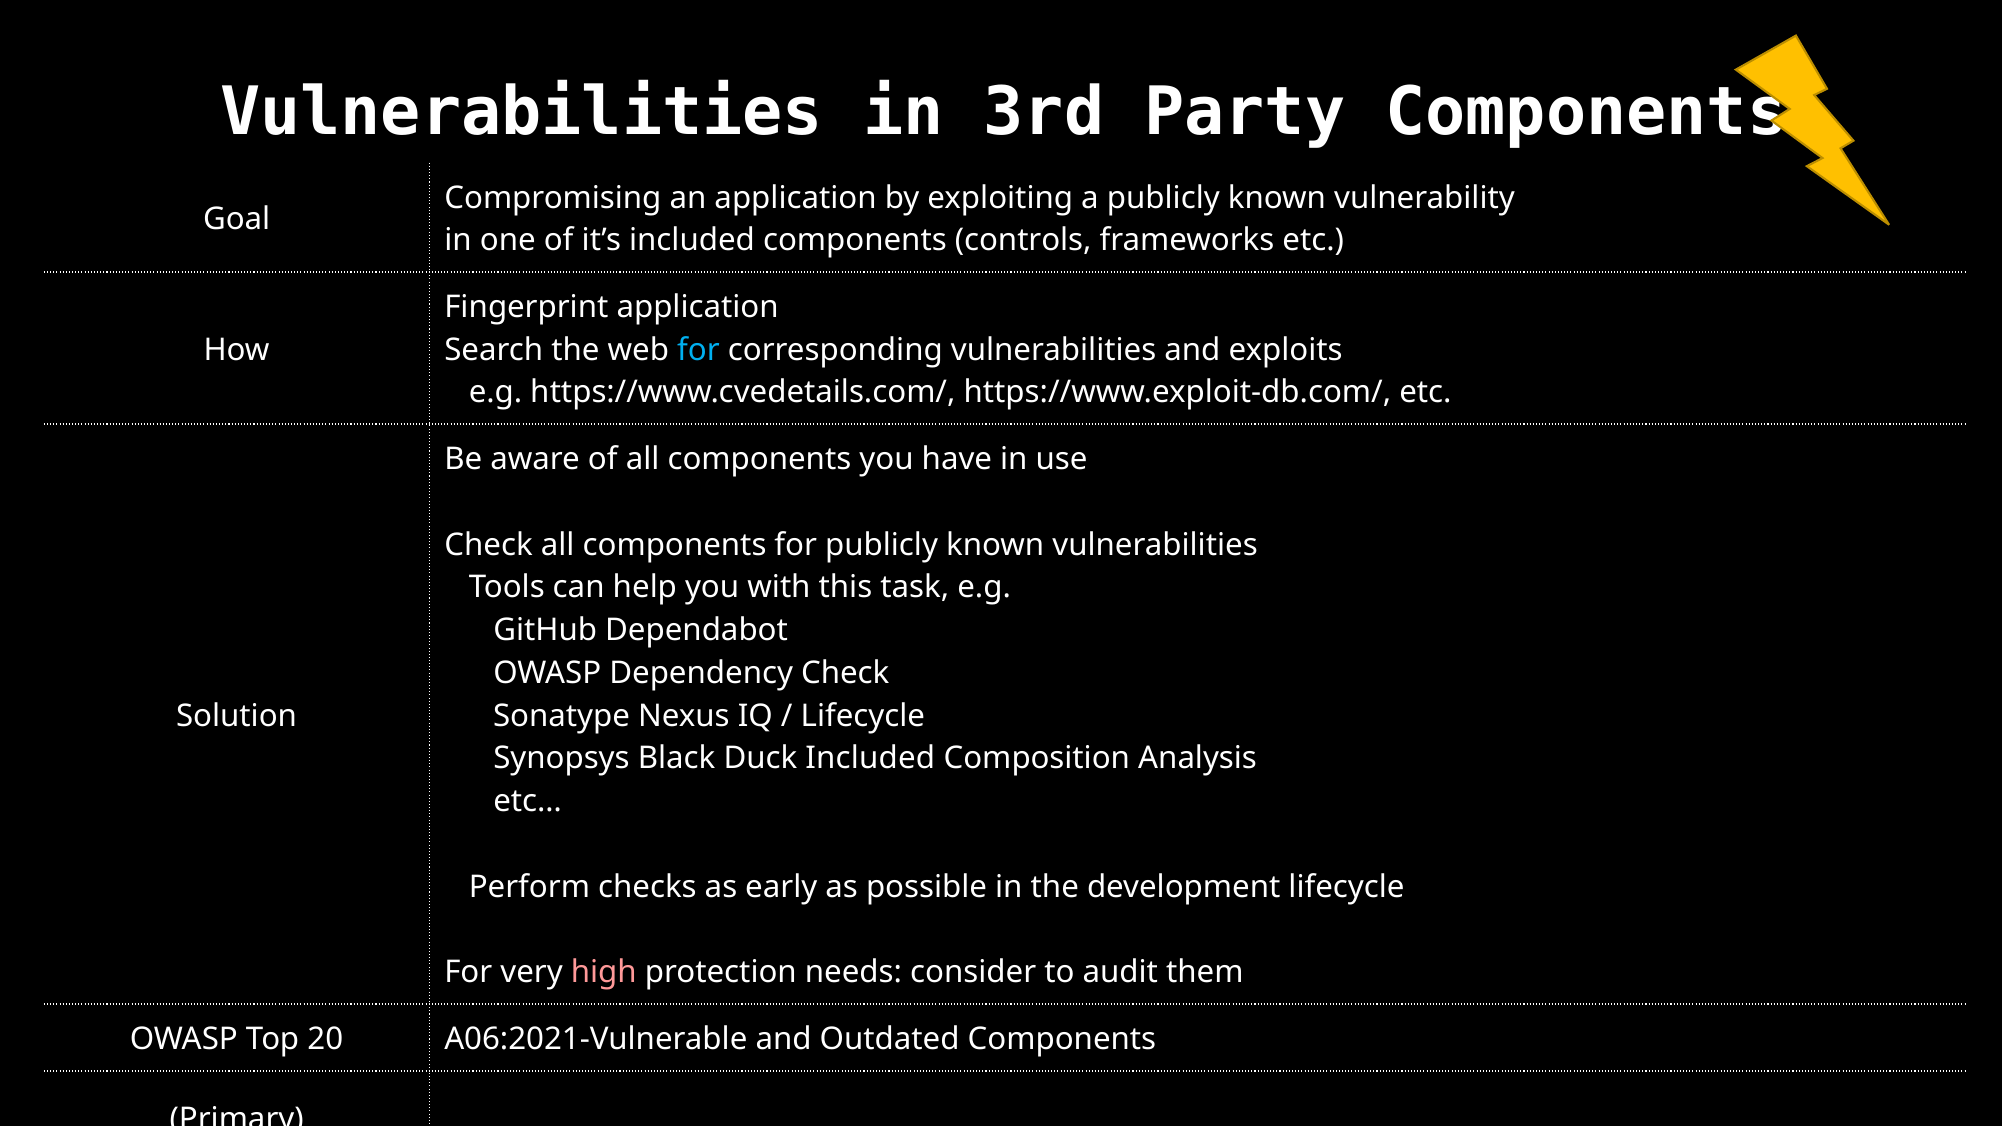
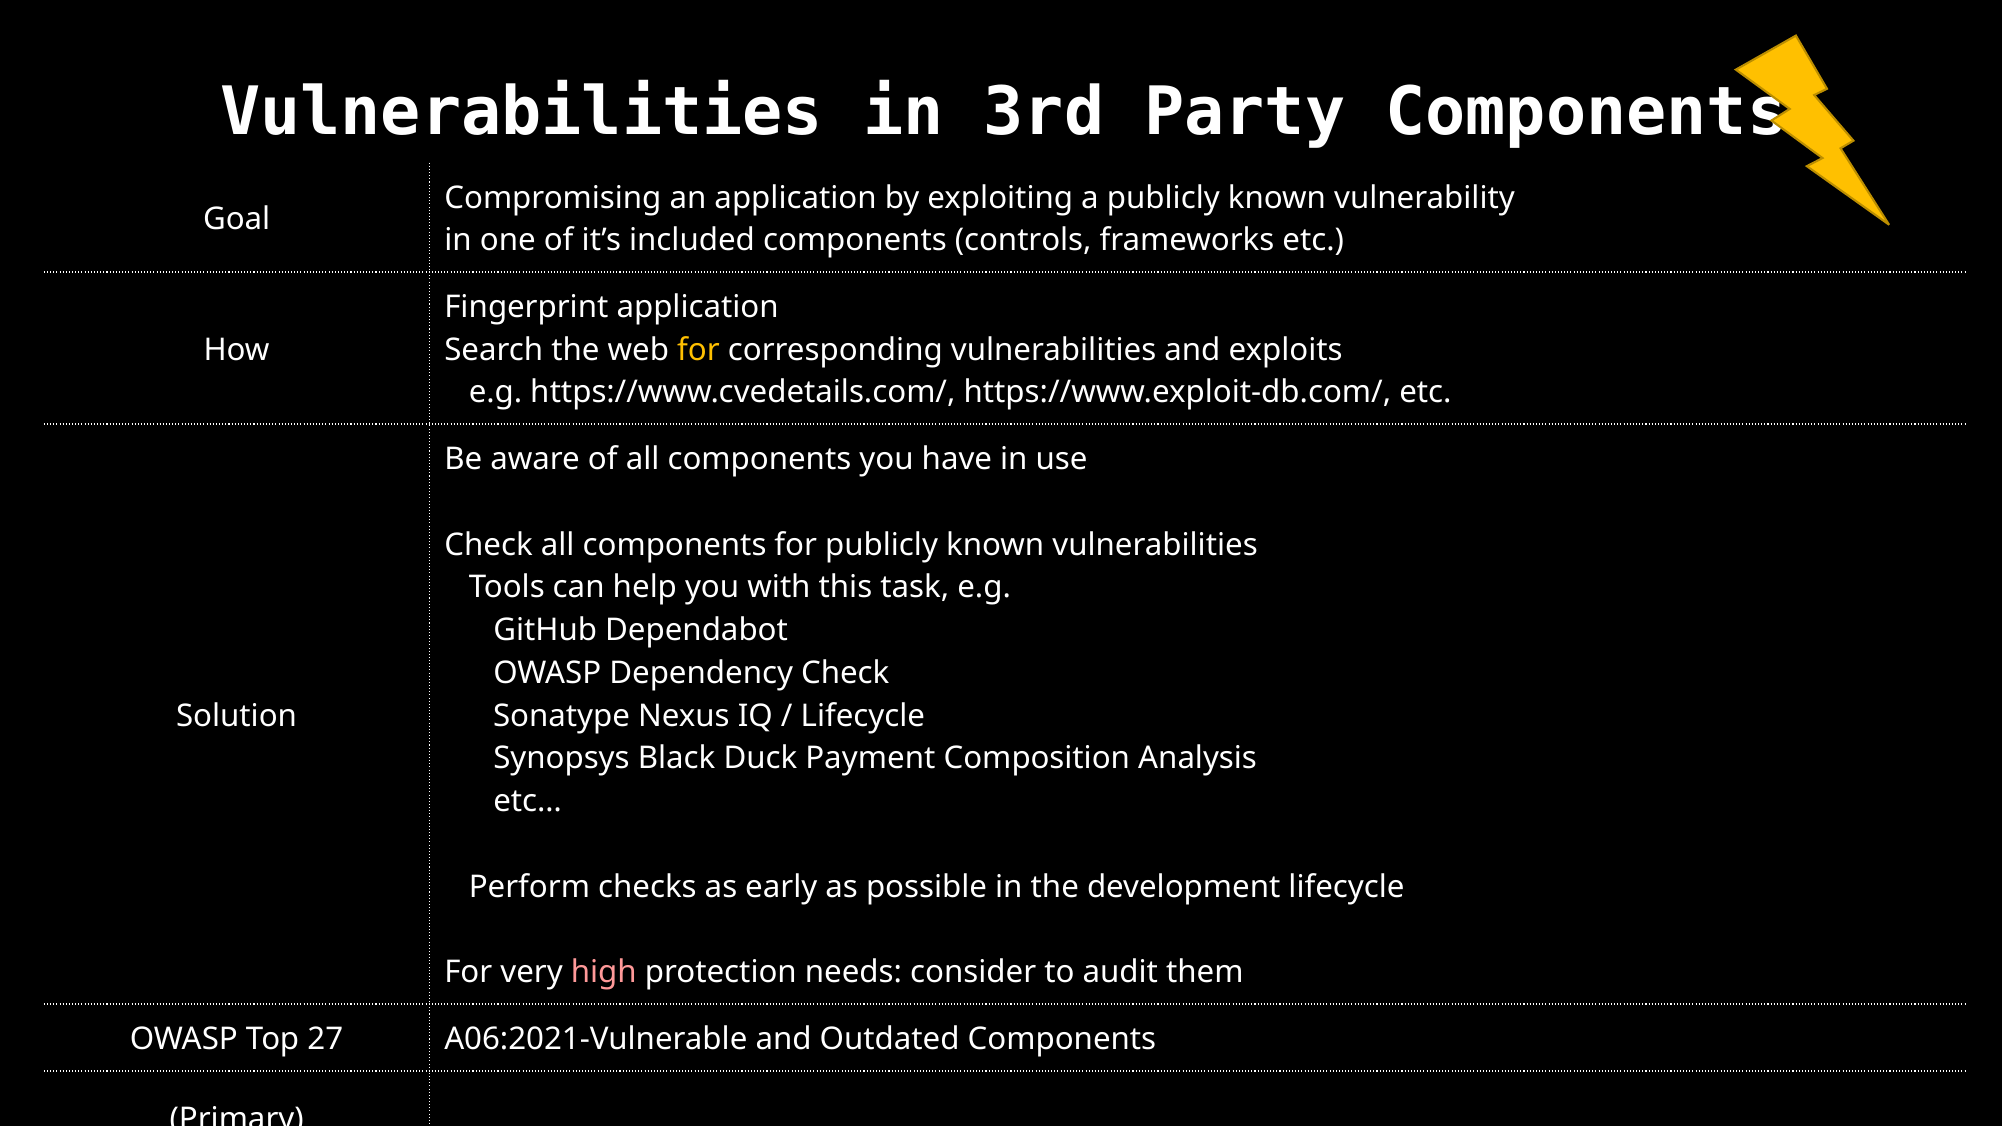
for at (699, 350) colour: light blue -> yellow
Duck Included: Included -> Payment
20: 20 -> 27
